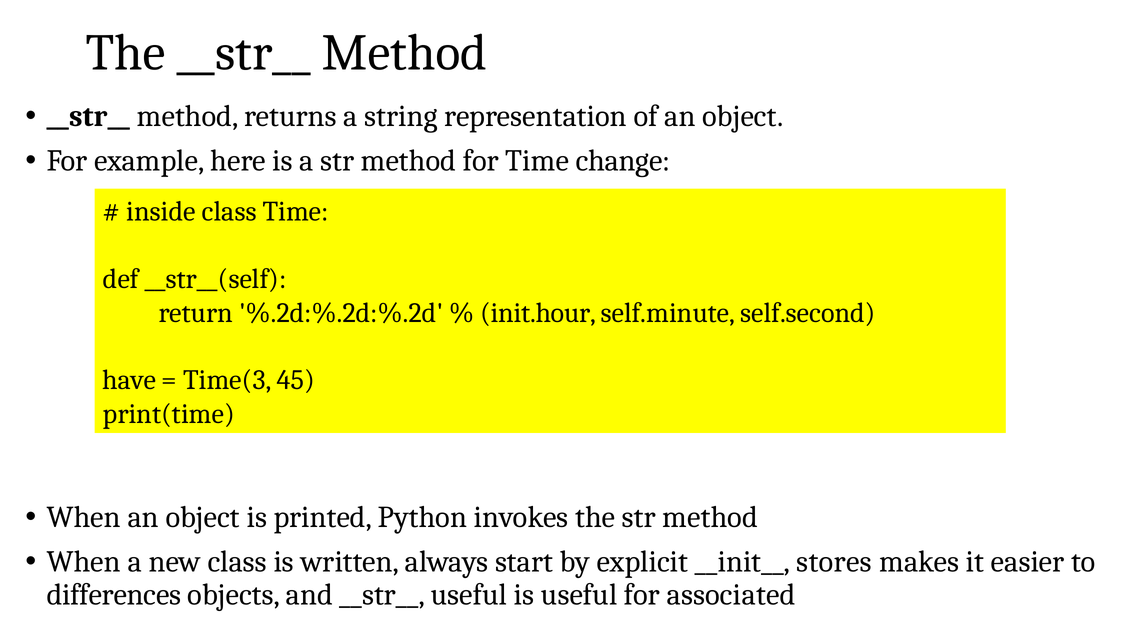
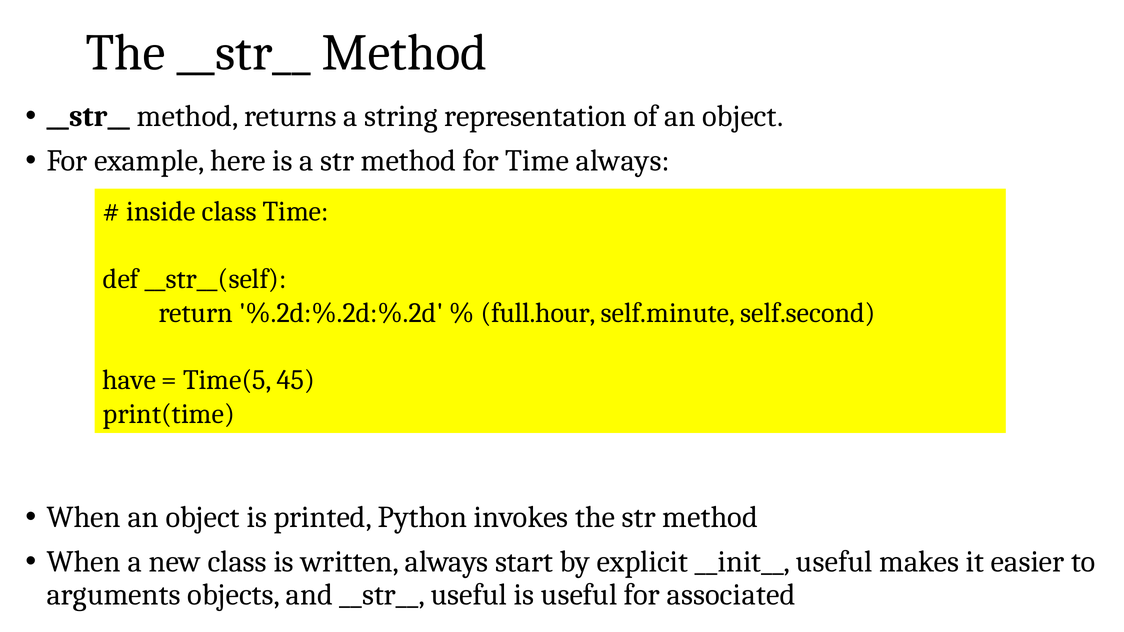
Time change: change -> always
init.hour: init.hour -> full.hour
Time(3: Time(3 -> Time(5
__init__ stores: stores -> useful
differences: differences -> arguments
